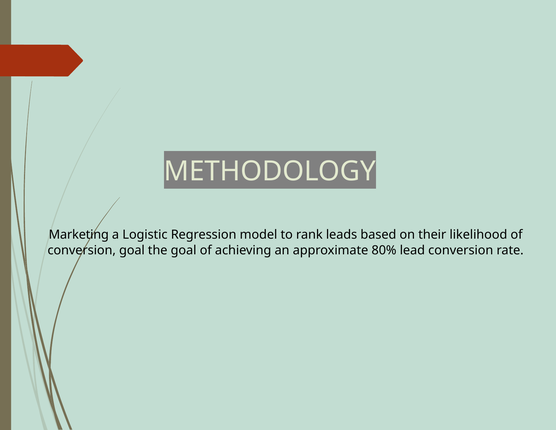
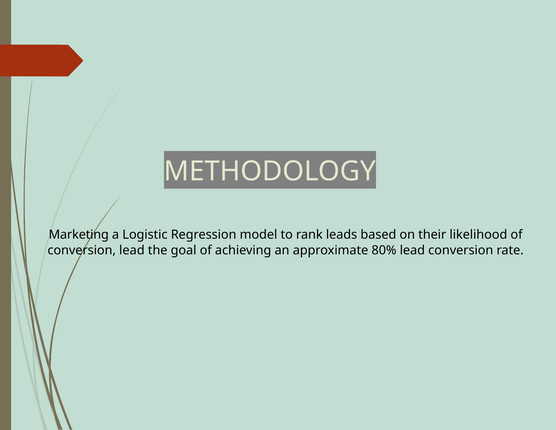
conversion goal: goal -> lead
